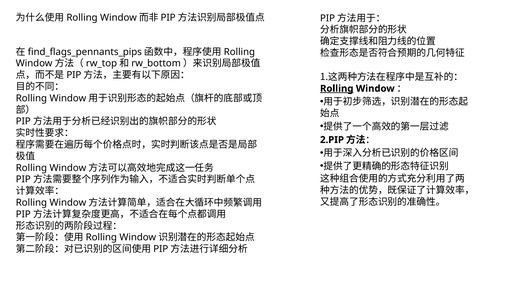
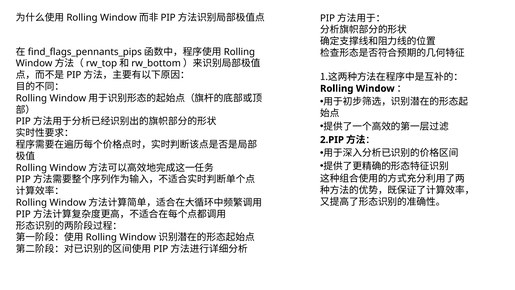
Rolling underline: present -> none
